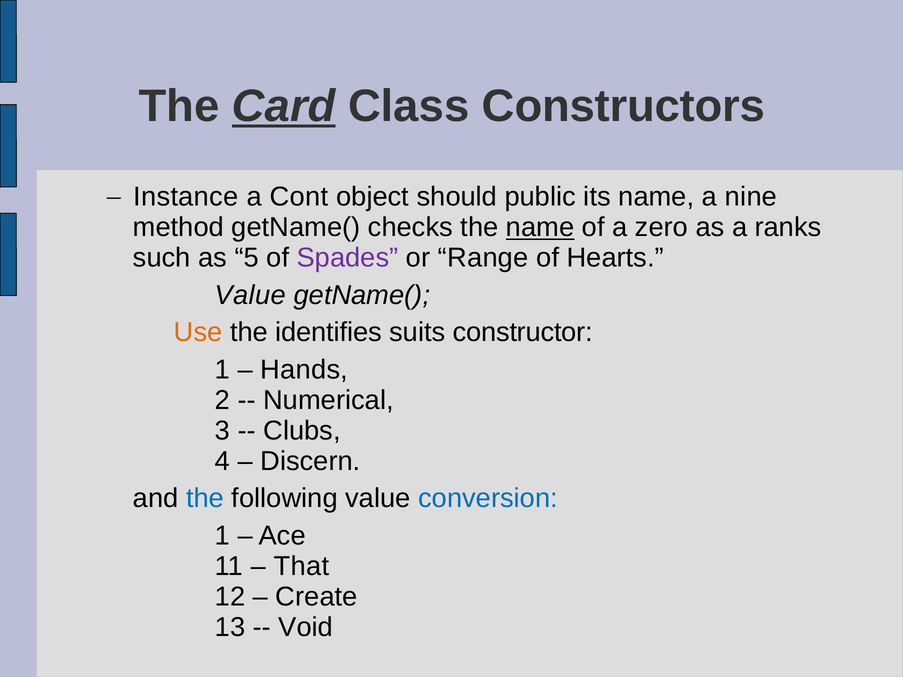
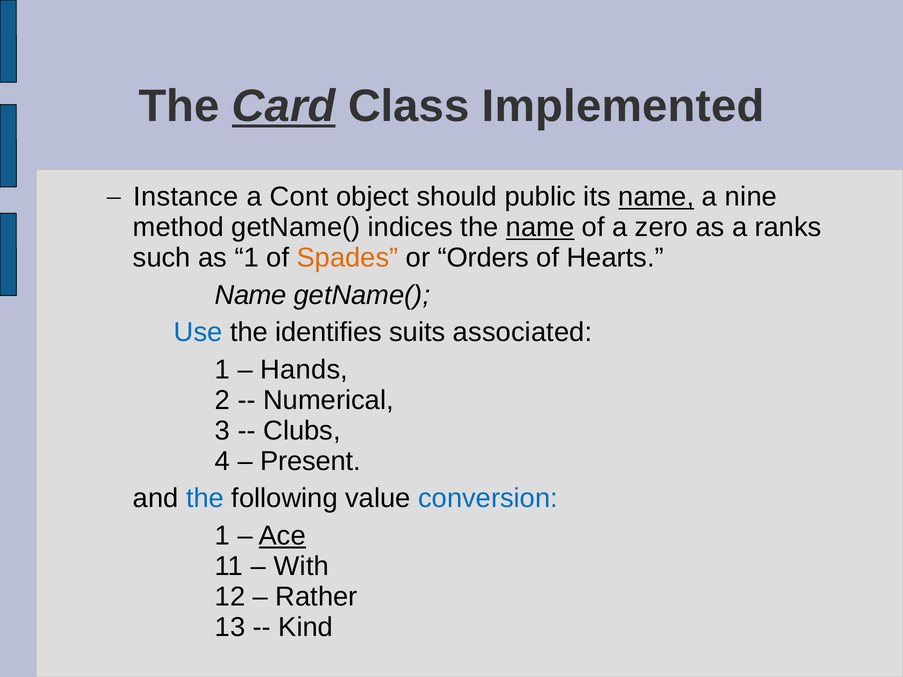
Constructors: Constructors -> Implemented
name at (656, 197) underline: none -> present
checks: checks -> indices
as 5: 5 -> 1
Spades colour: purple -> orange
Range: Range -> Orders
Value at (250, 295): Value -> Name
Use colour: orange -> blue
constructor: constructor -> associated
Discern: Discern -> Present
Ace underline: none -> present
That: That -> With
Create: Create -> Rather
Void: Void -> Kind
